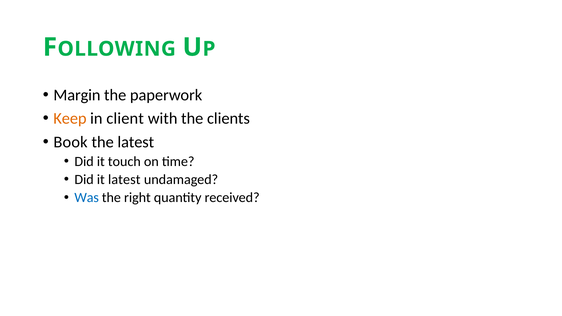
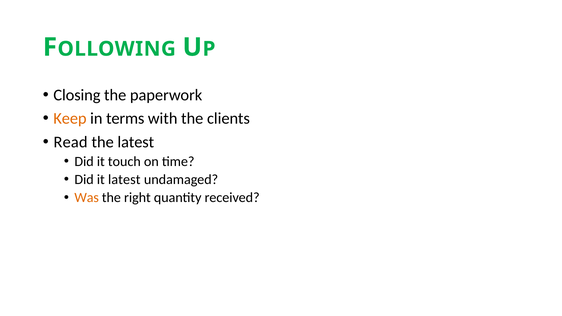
Margin: Margin -> Closing
client: client -> terms
Book: Book -> Read
Was colour: blue -> orange
